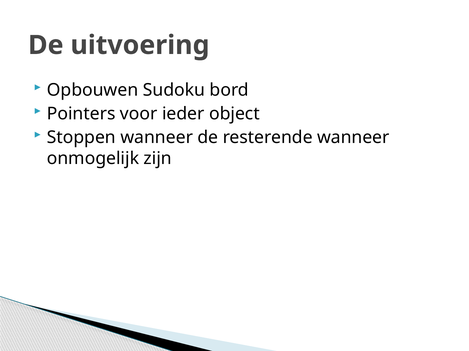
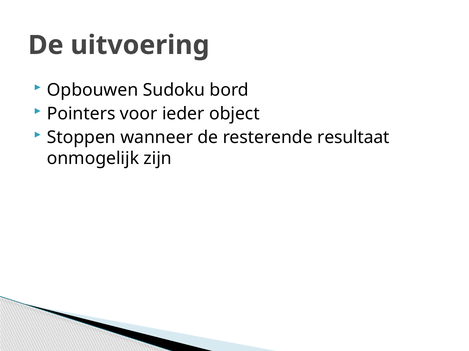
resterende wanneer: wanneer -> resultaat
